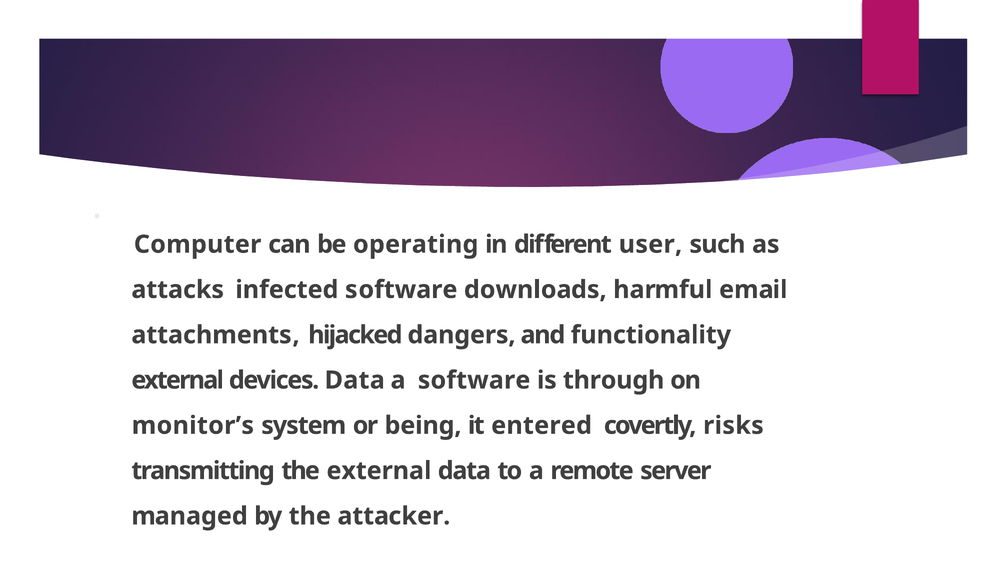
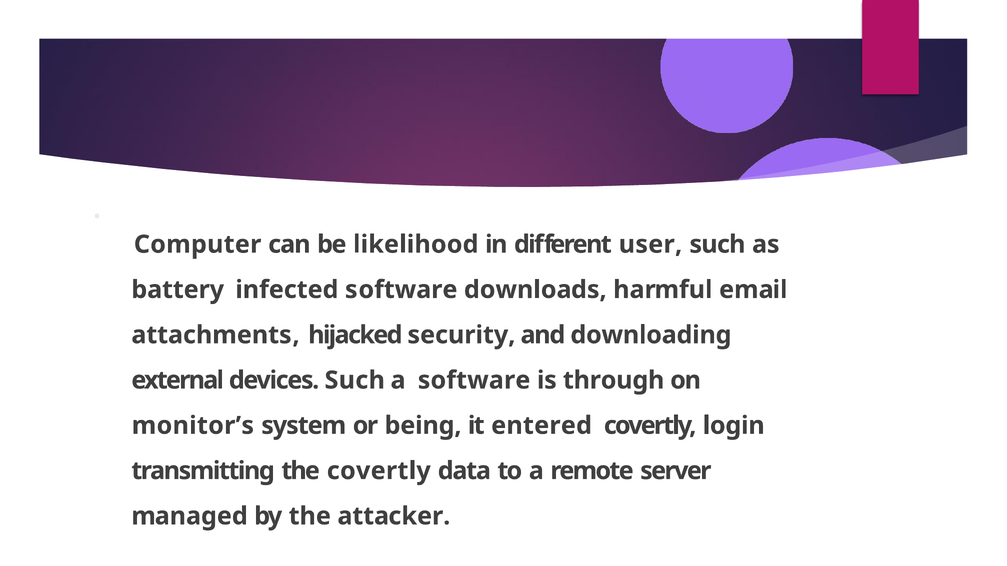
operating: operating -> likelihood
attacks: attacks -> battery
dangers: dangers -> security
functionality: functionality -> downloading
devices Data: Data -> Such
risks: risks -> login
the external: external -> covertly
